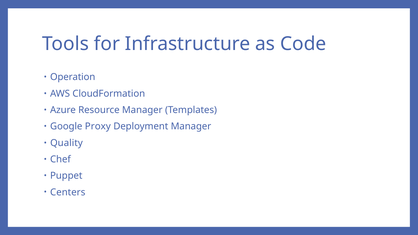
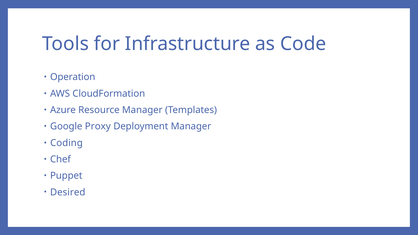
Quality: Quality -> Coding
Centers: Centers -> Desired
